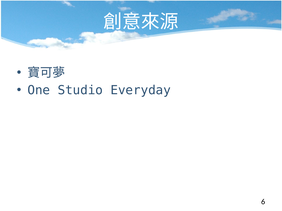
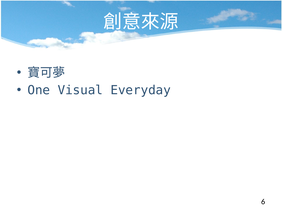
Studio: Studio -> Visual
